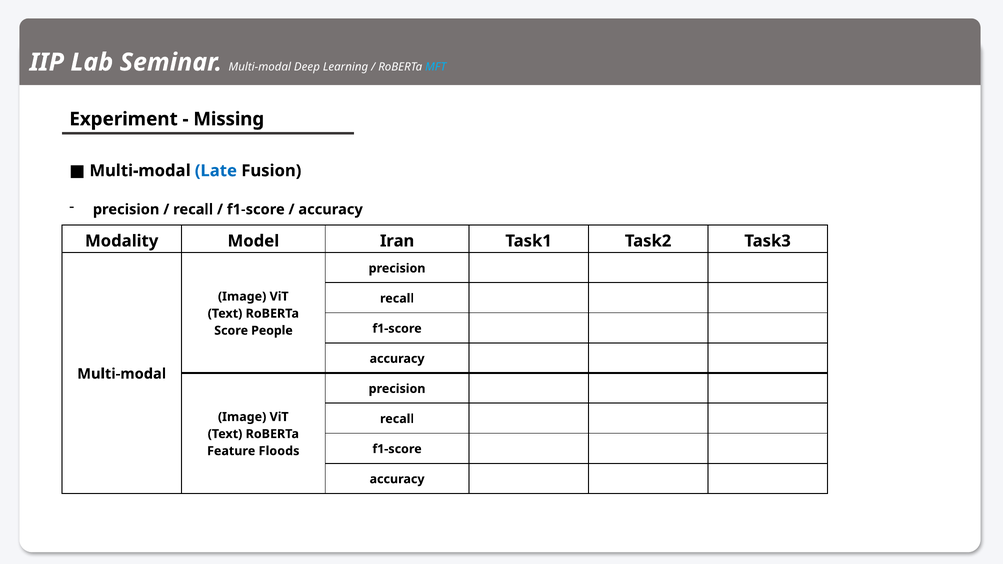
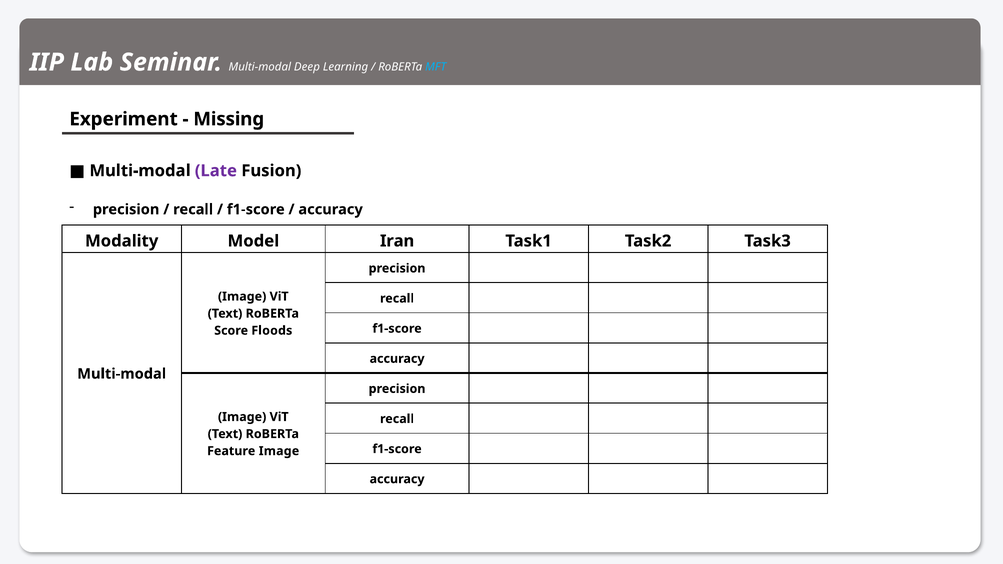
Late colour: blue -> purple
People: People -> Floods
Feature Floods: Floods -> Image
